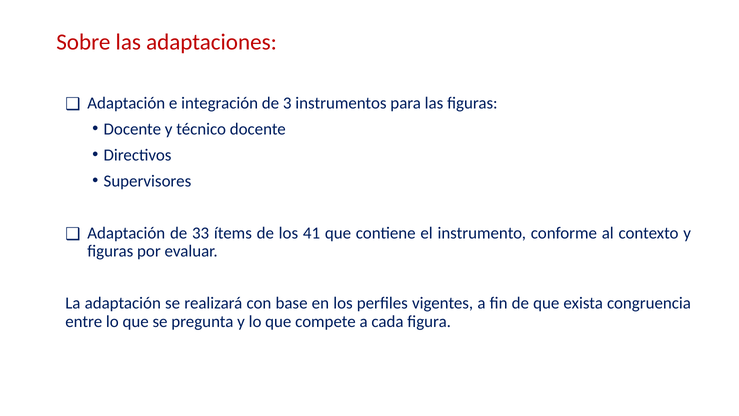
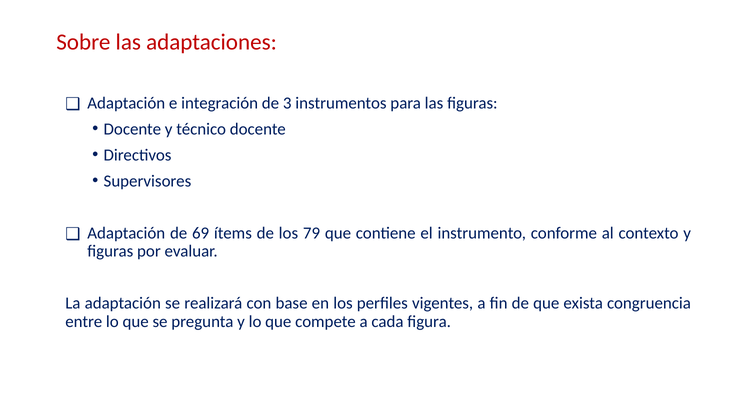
33: 33 -> 69
41: 41 -> 79
